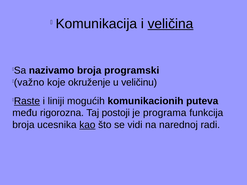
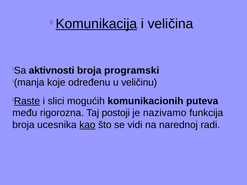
Komunikacija underline: none -> present
veličina underline: present -> none
nazivamo: nazivamo -> aktivnosti
važno: važno -> manja
okruženje: okruženje -> određenu
liniji: liniji -> slici
programa: programa -> nazivamo
